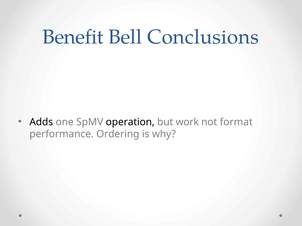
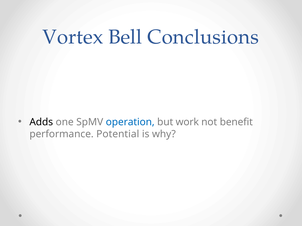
Benefit: Benefit -> Vortex
operation colour: black -> blue
format: format -> benefit
Ordering: Ordering -> Potential
